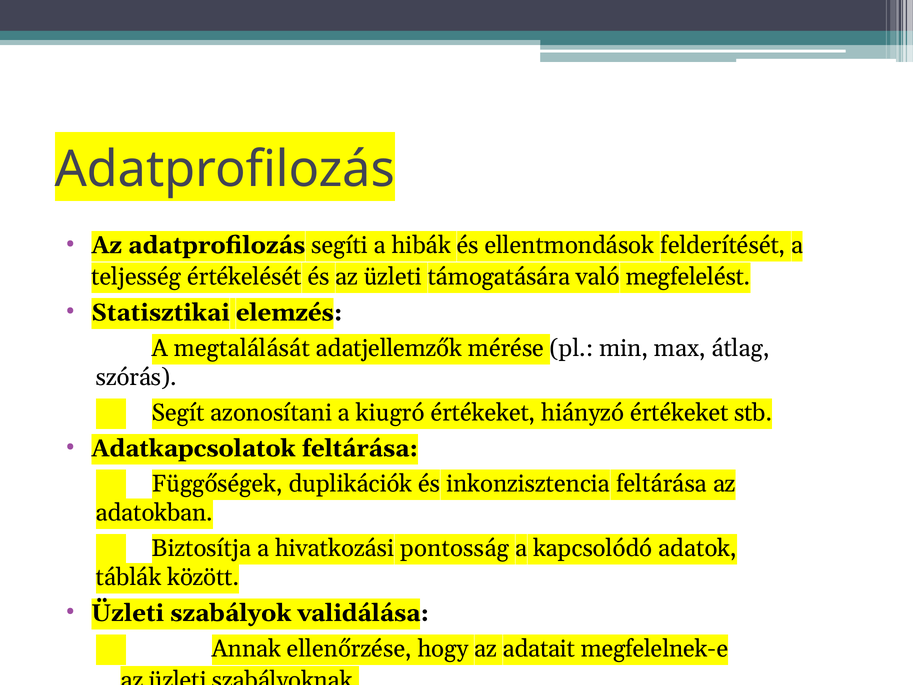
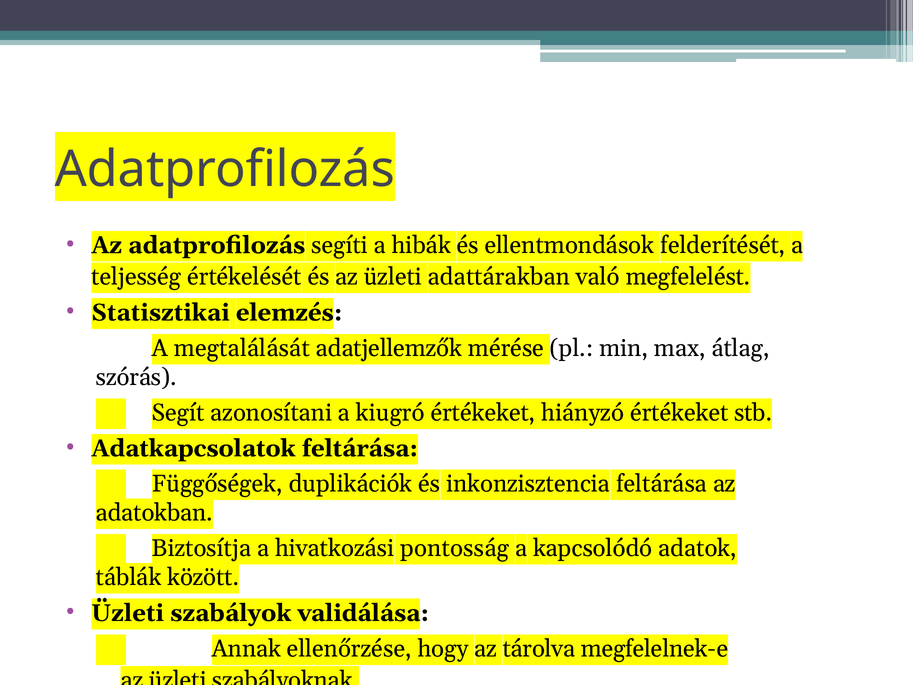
támogatására: támogatására -> adattárakban
adatait: adatait -> tárolva
